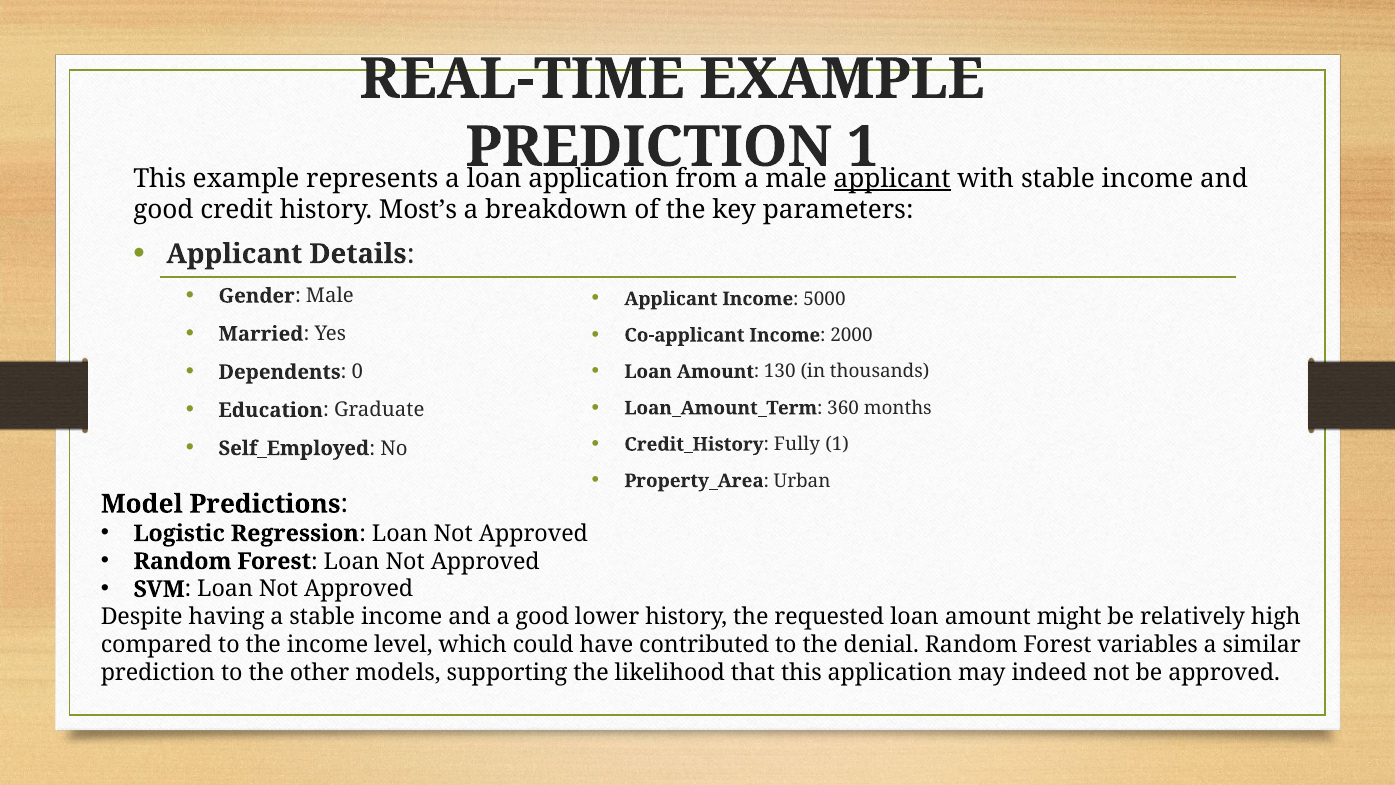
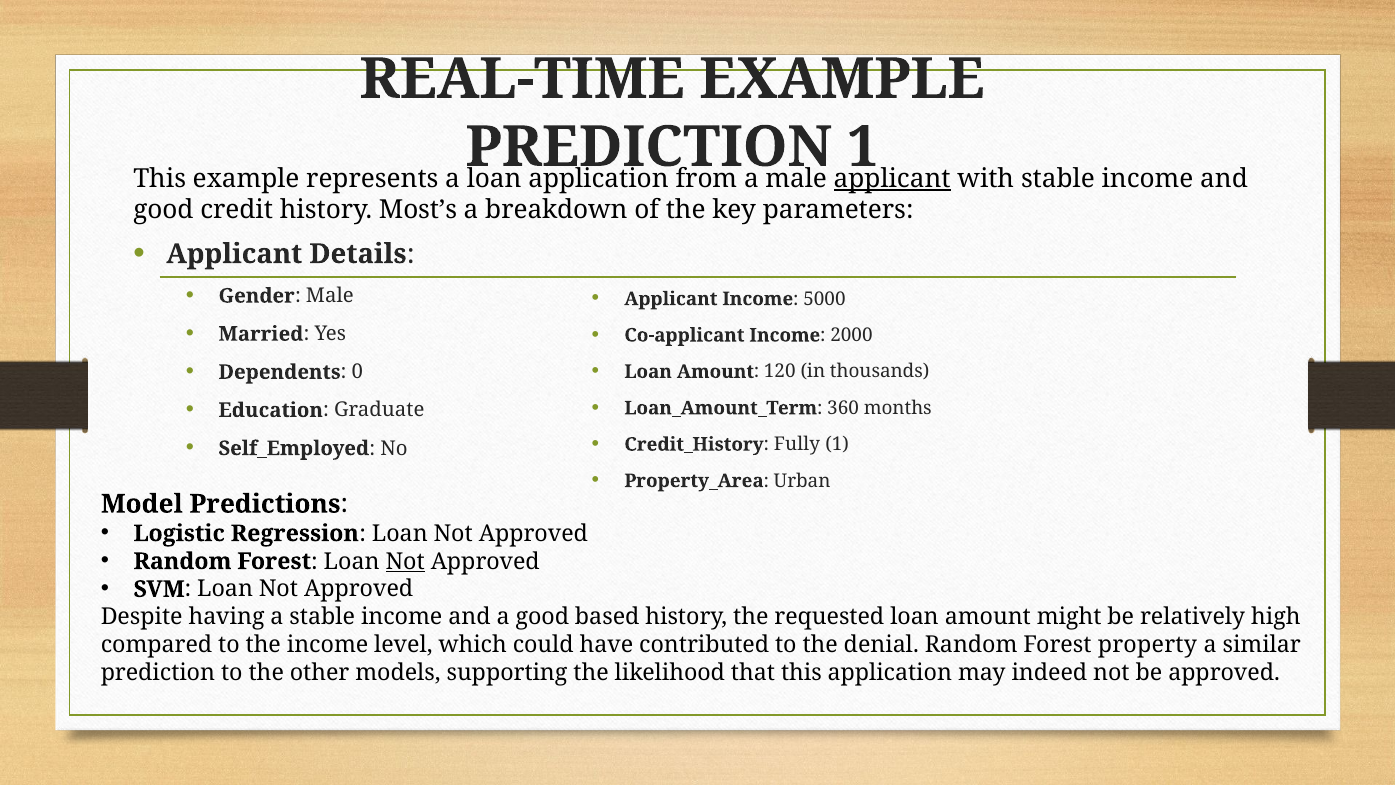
130: 130 -> 120
Not at (405, 561) underline: none -> present
lower: lower -> based
variables: variables -> property
